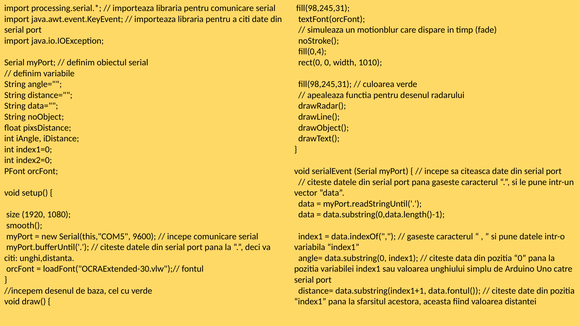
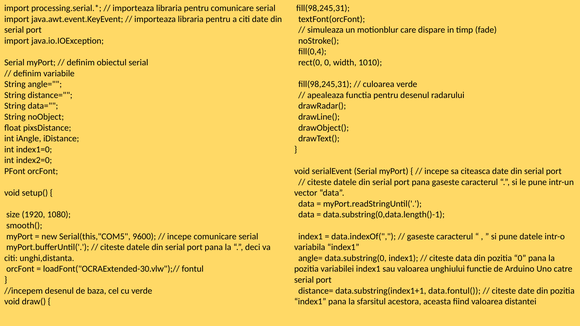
simplu: simplu -> functie
